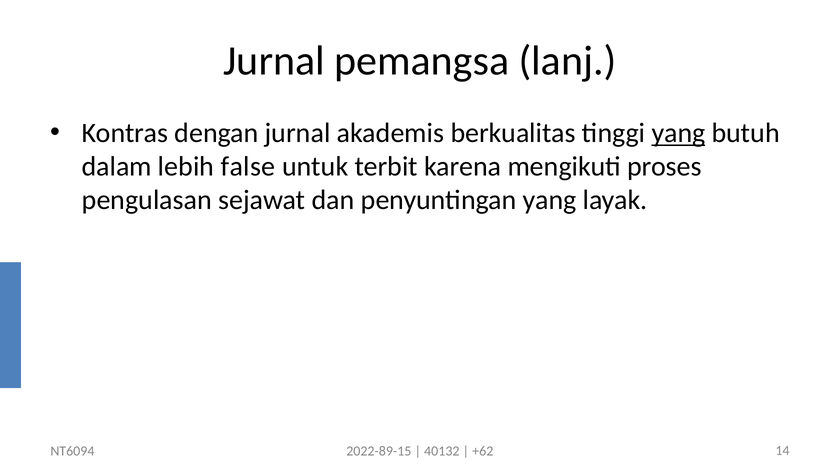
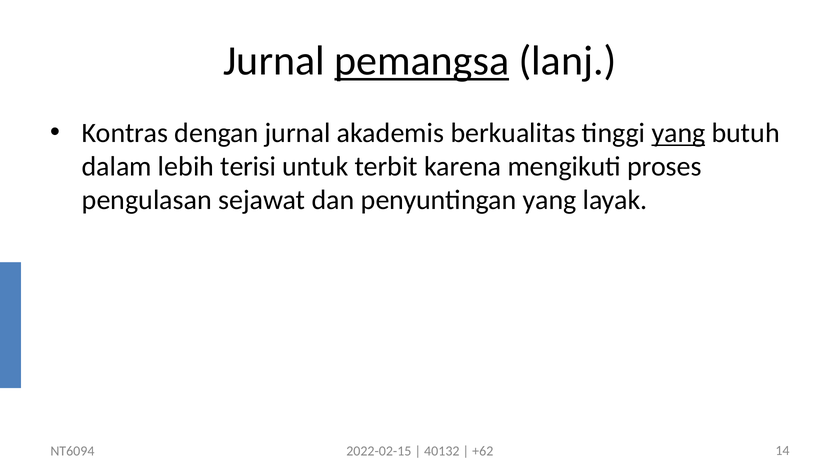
pemangsa underline: none -> present
false: false -> terisi
2022-89-15: 2022-89-15 -> 2022-02-15
